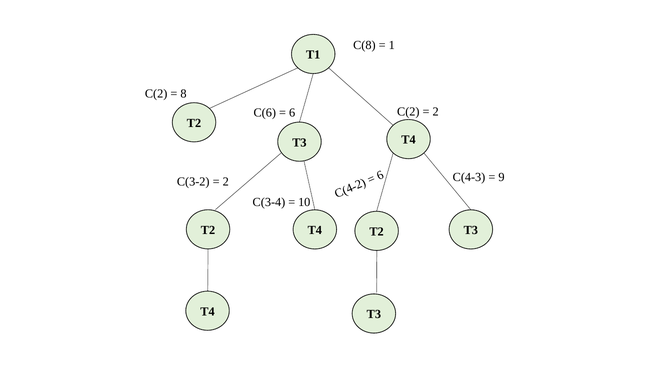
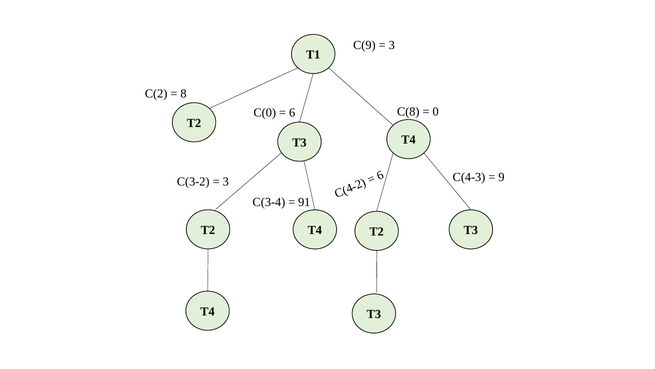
C(8: C(8 -> C(9
1 at (392, 45): 1 -> 3
C(6: C(6 -> C(0
6 C(2: C(2 -> C(8
2 at (436, 112): 2 -> 0
2 at (226, 181): 2 -> 3
10: 10 -> 91
